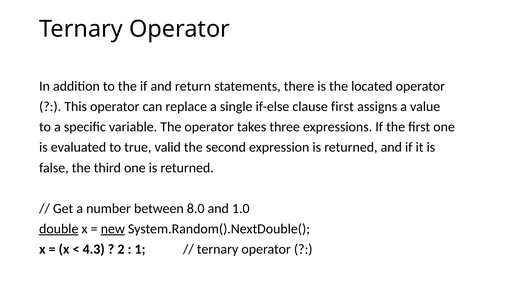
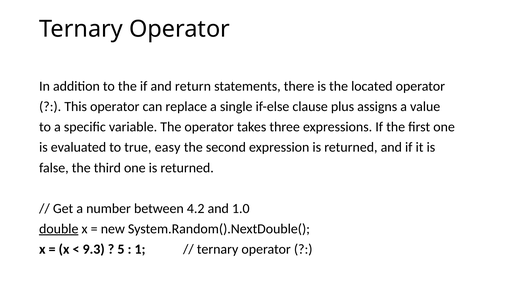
clause first: first -> plus
valid: valid -> easy
8.0: 8.0 -> 4.2
new underline: present -> none
4.3: 4.3 -> 9.3
2: 2 -> 5
